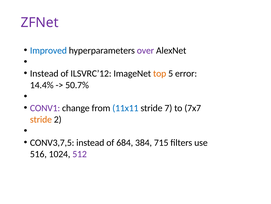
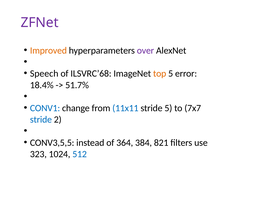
Improved colour: blue -> orange
Instead at (44, 73): Instead -> Speech
ILSVRC’12: ILSVRC’12 -> ILSVRC’68
14.4%: 14.4% -> 18.4%
50.7%: 50.7% -> 51.7%
CONV1 colour: purple -> blue
stride 7: 7 -> 5
stride at (41, 119) colour: orange -> blue
CONV3,7,5: CONV3,7,5 -> CONV3,5,5
684: 684 -> 364
715: 715 -> 821
516: 516 -> 323
512 colour: purple -> blue
